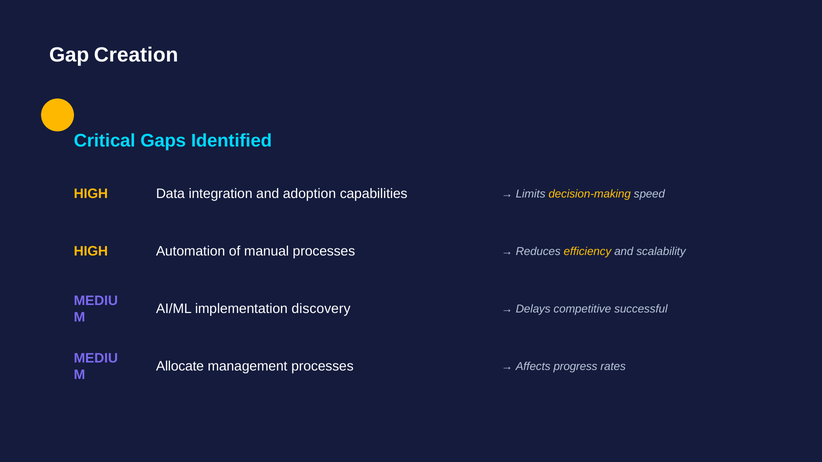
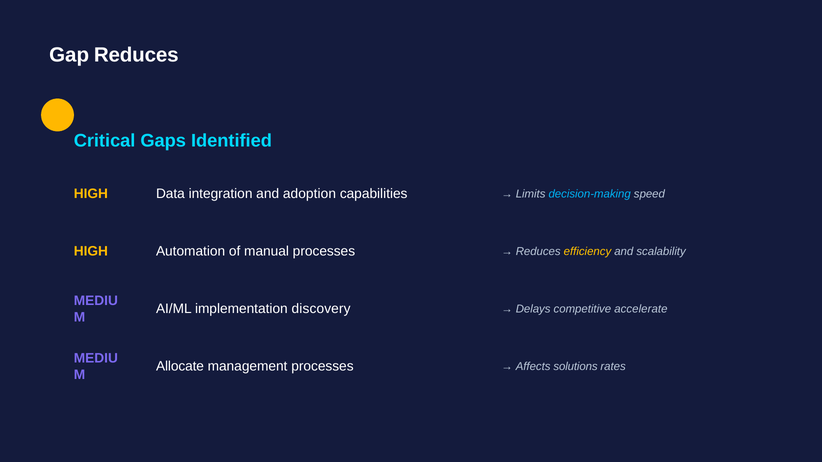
Gap Creation: Creation -> Reduces
decision-making colour: yellow -> light blue
successful: successful -> accelerate
progress: progress -> solutions
